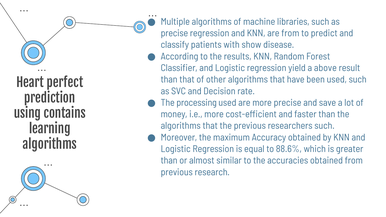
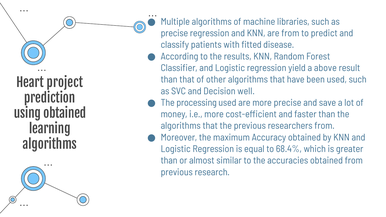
show: show -> fitted
perfect: perfect -> project
rate: rate -> well
using contains: contains -> obtained
researchers such: such -> from
88.6%: 88.6% -> 68.4%
